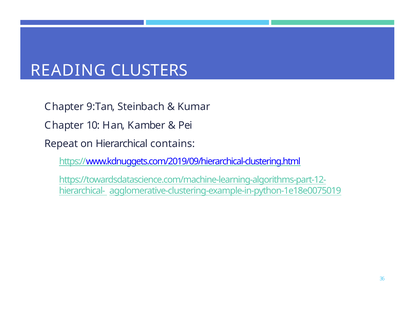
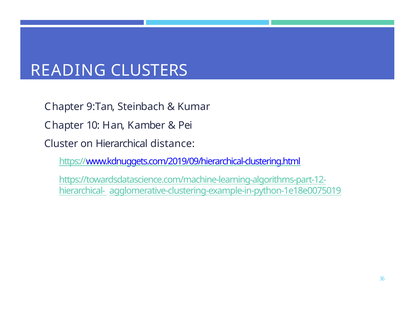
Repeat: Repeat -> Cluster
contains: contains -> distance
